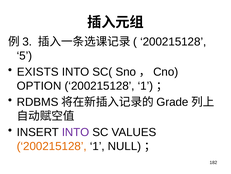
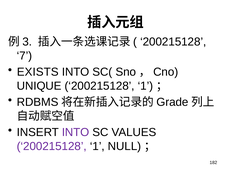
5: 5 -> 7
OPTION: OPTION -> UNIQUE
200215128 at (52, 146) colour: orange -> purple
